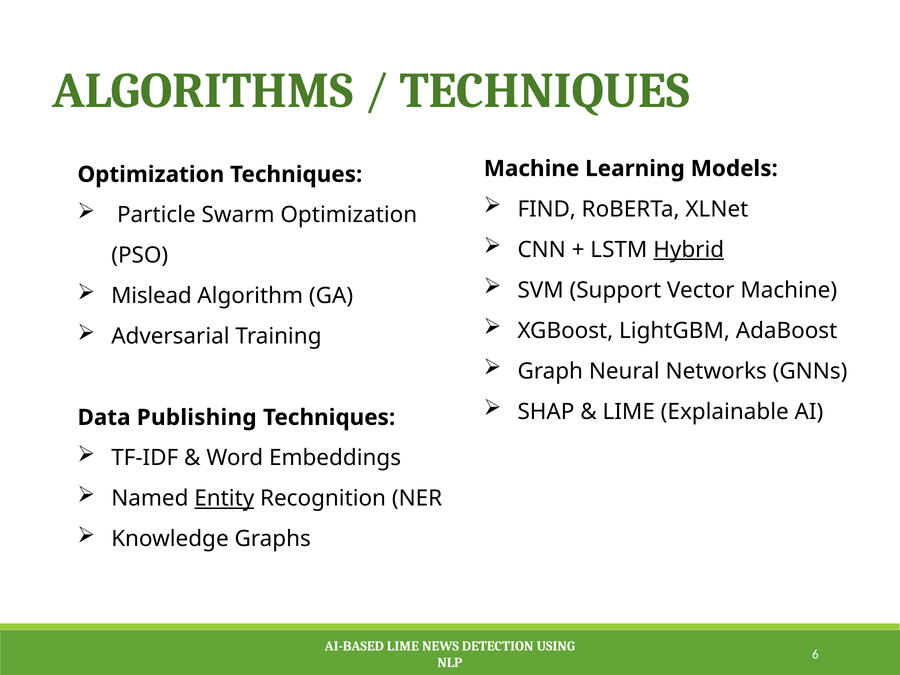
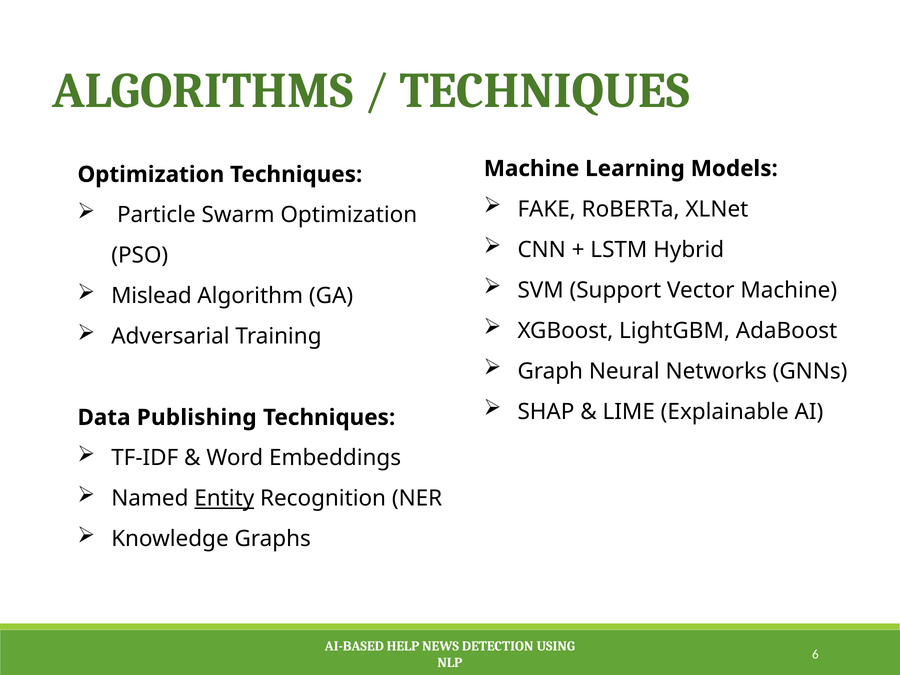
FIND: FIND -> FAKE
Hybrid underline: present -> none
AI-BASED LIME: LIME -> HELP
